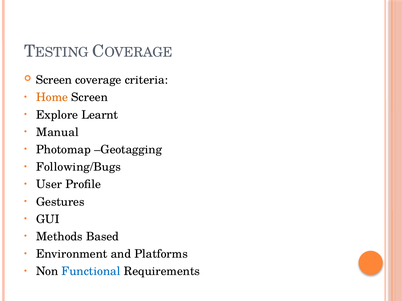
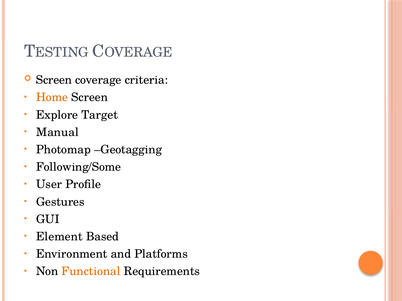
Learnt: Learnt -> Target
Following/Bugs: Following/Bugs -> Following/Some
Methods: Methods -> Element
Functional colour: blue -> orange
